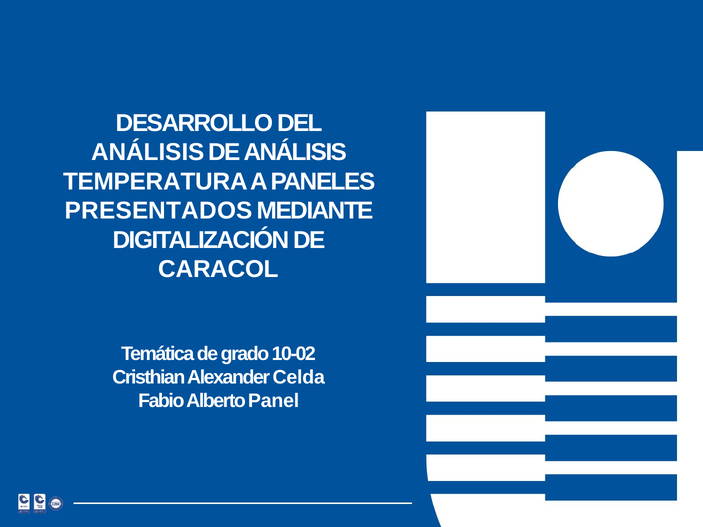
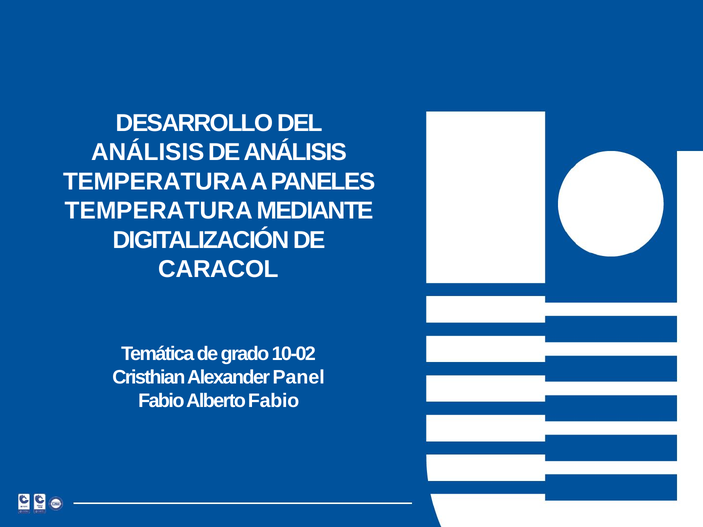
PRESENTADOS at (159, 211): PRESENTADOS -> TEMPERATURA
Celda: Celda -> Panel
Alberto Panel: Panel -> Fabio
